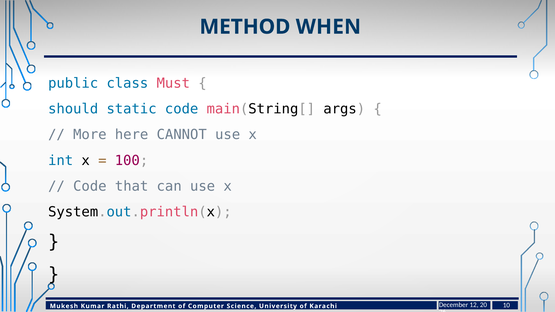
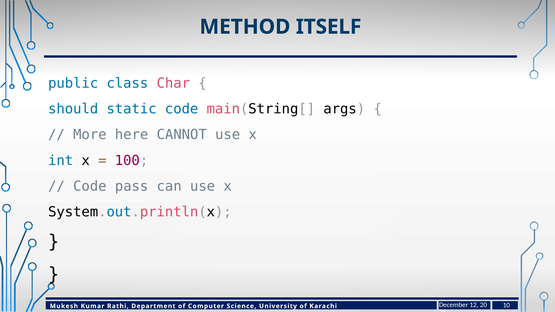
WHEN: WHEN -> ITSELF
Must: Must -> Char
that: that -> pass
